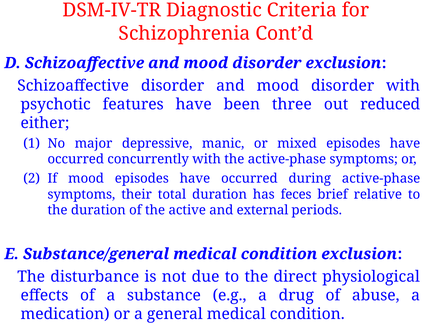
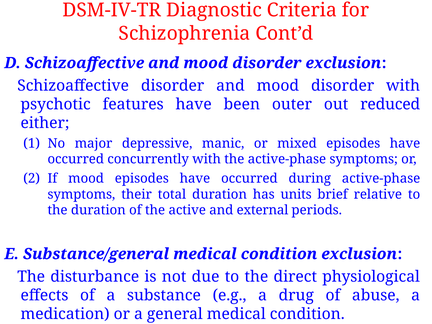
three: three -> outer
feces: feces -> units
